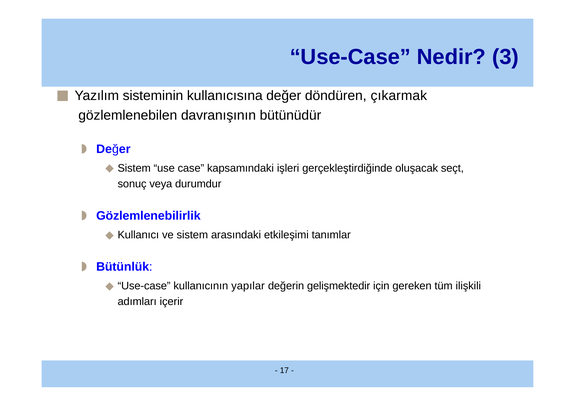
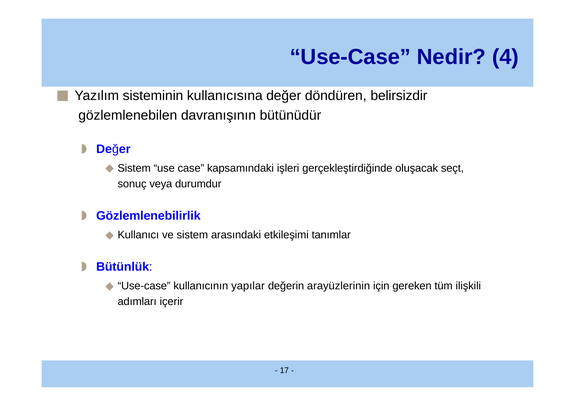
3: 3 -> 4
çıkarmak: çıkarmak -> belirsizdir
gelişmektedir: gelişmektedir -> arayüzlerinin
